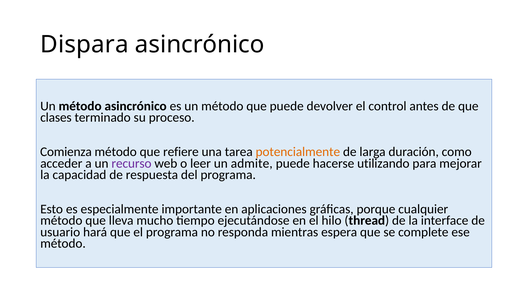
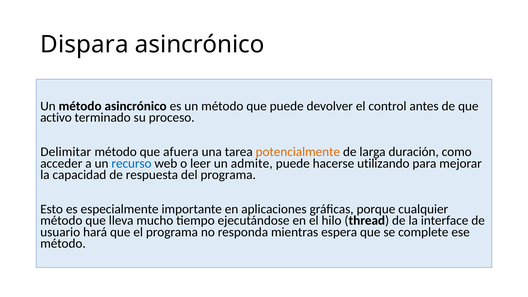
clases: clases -> activo
Comienza: Comienza -> Delimitar
refiere: refiere -> afuera
recurso colour: purple -> blue
